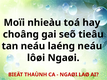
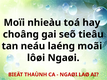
laéng neáu: neáu -> moãi
